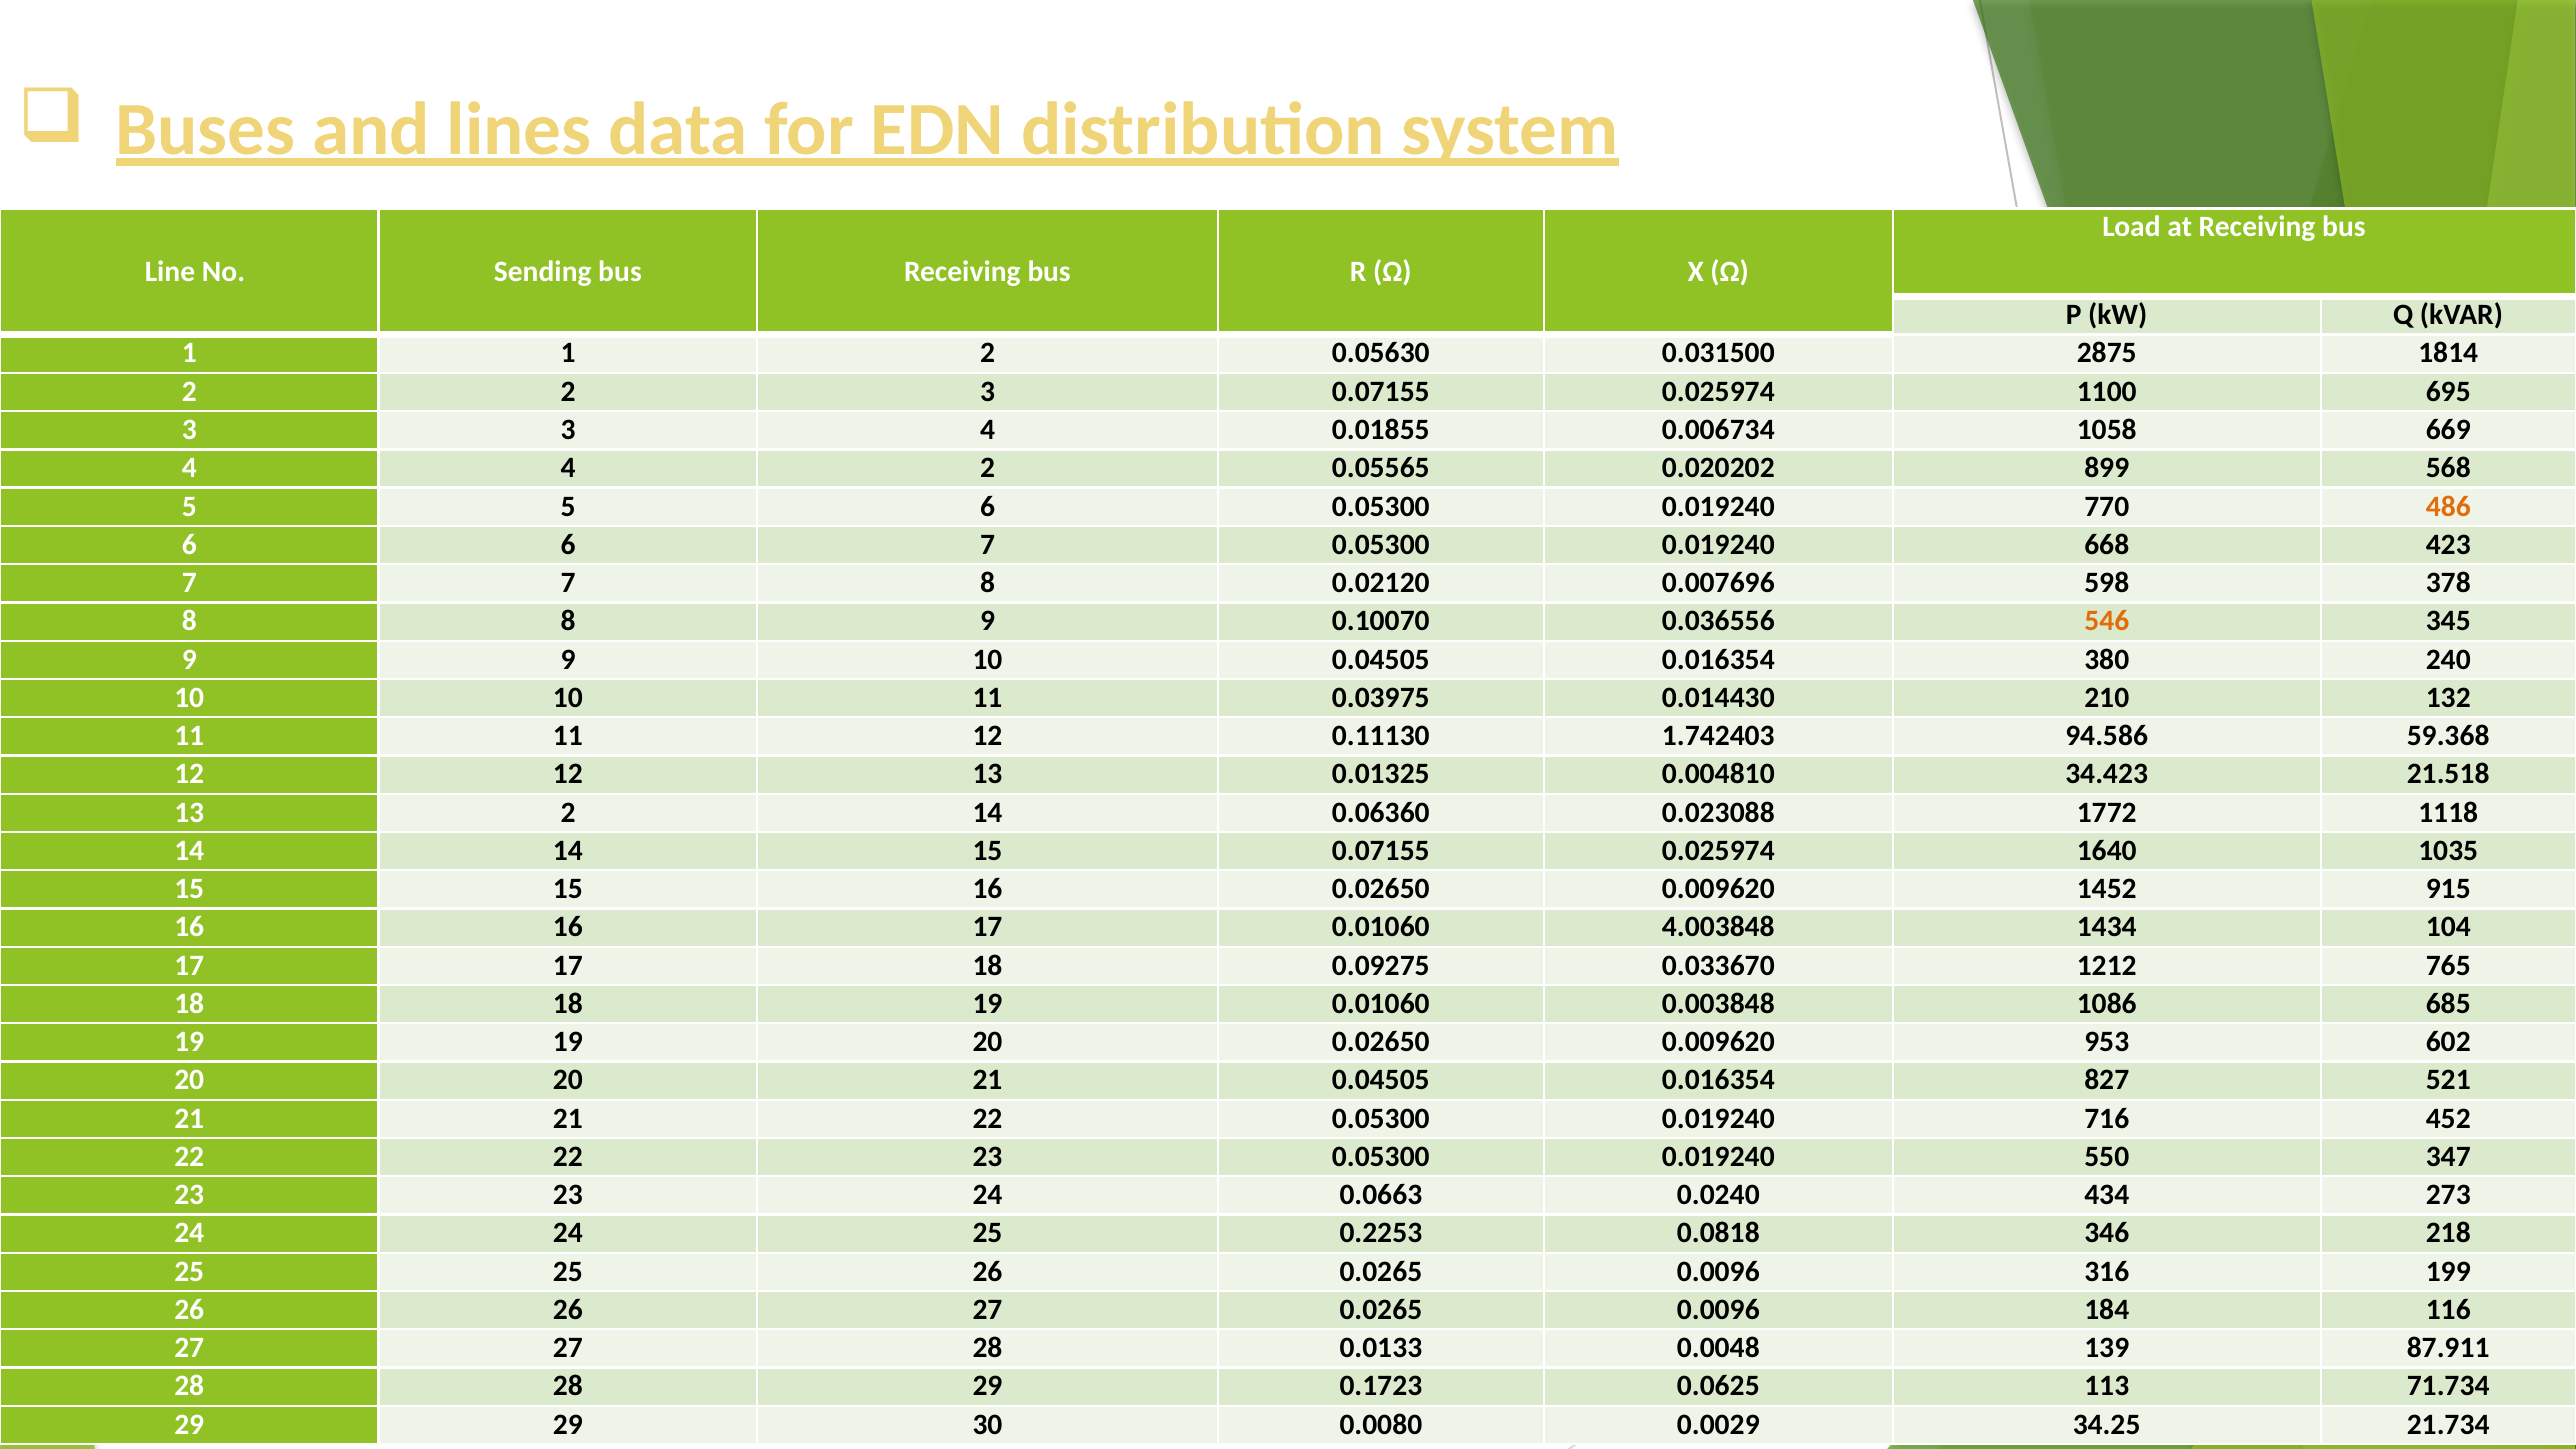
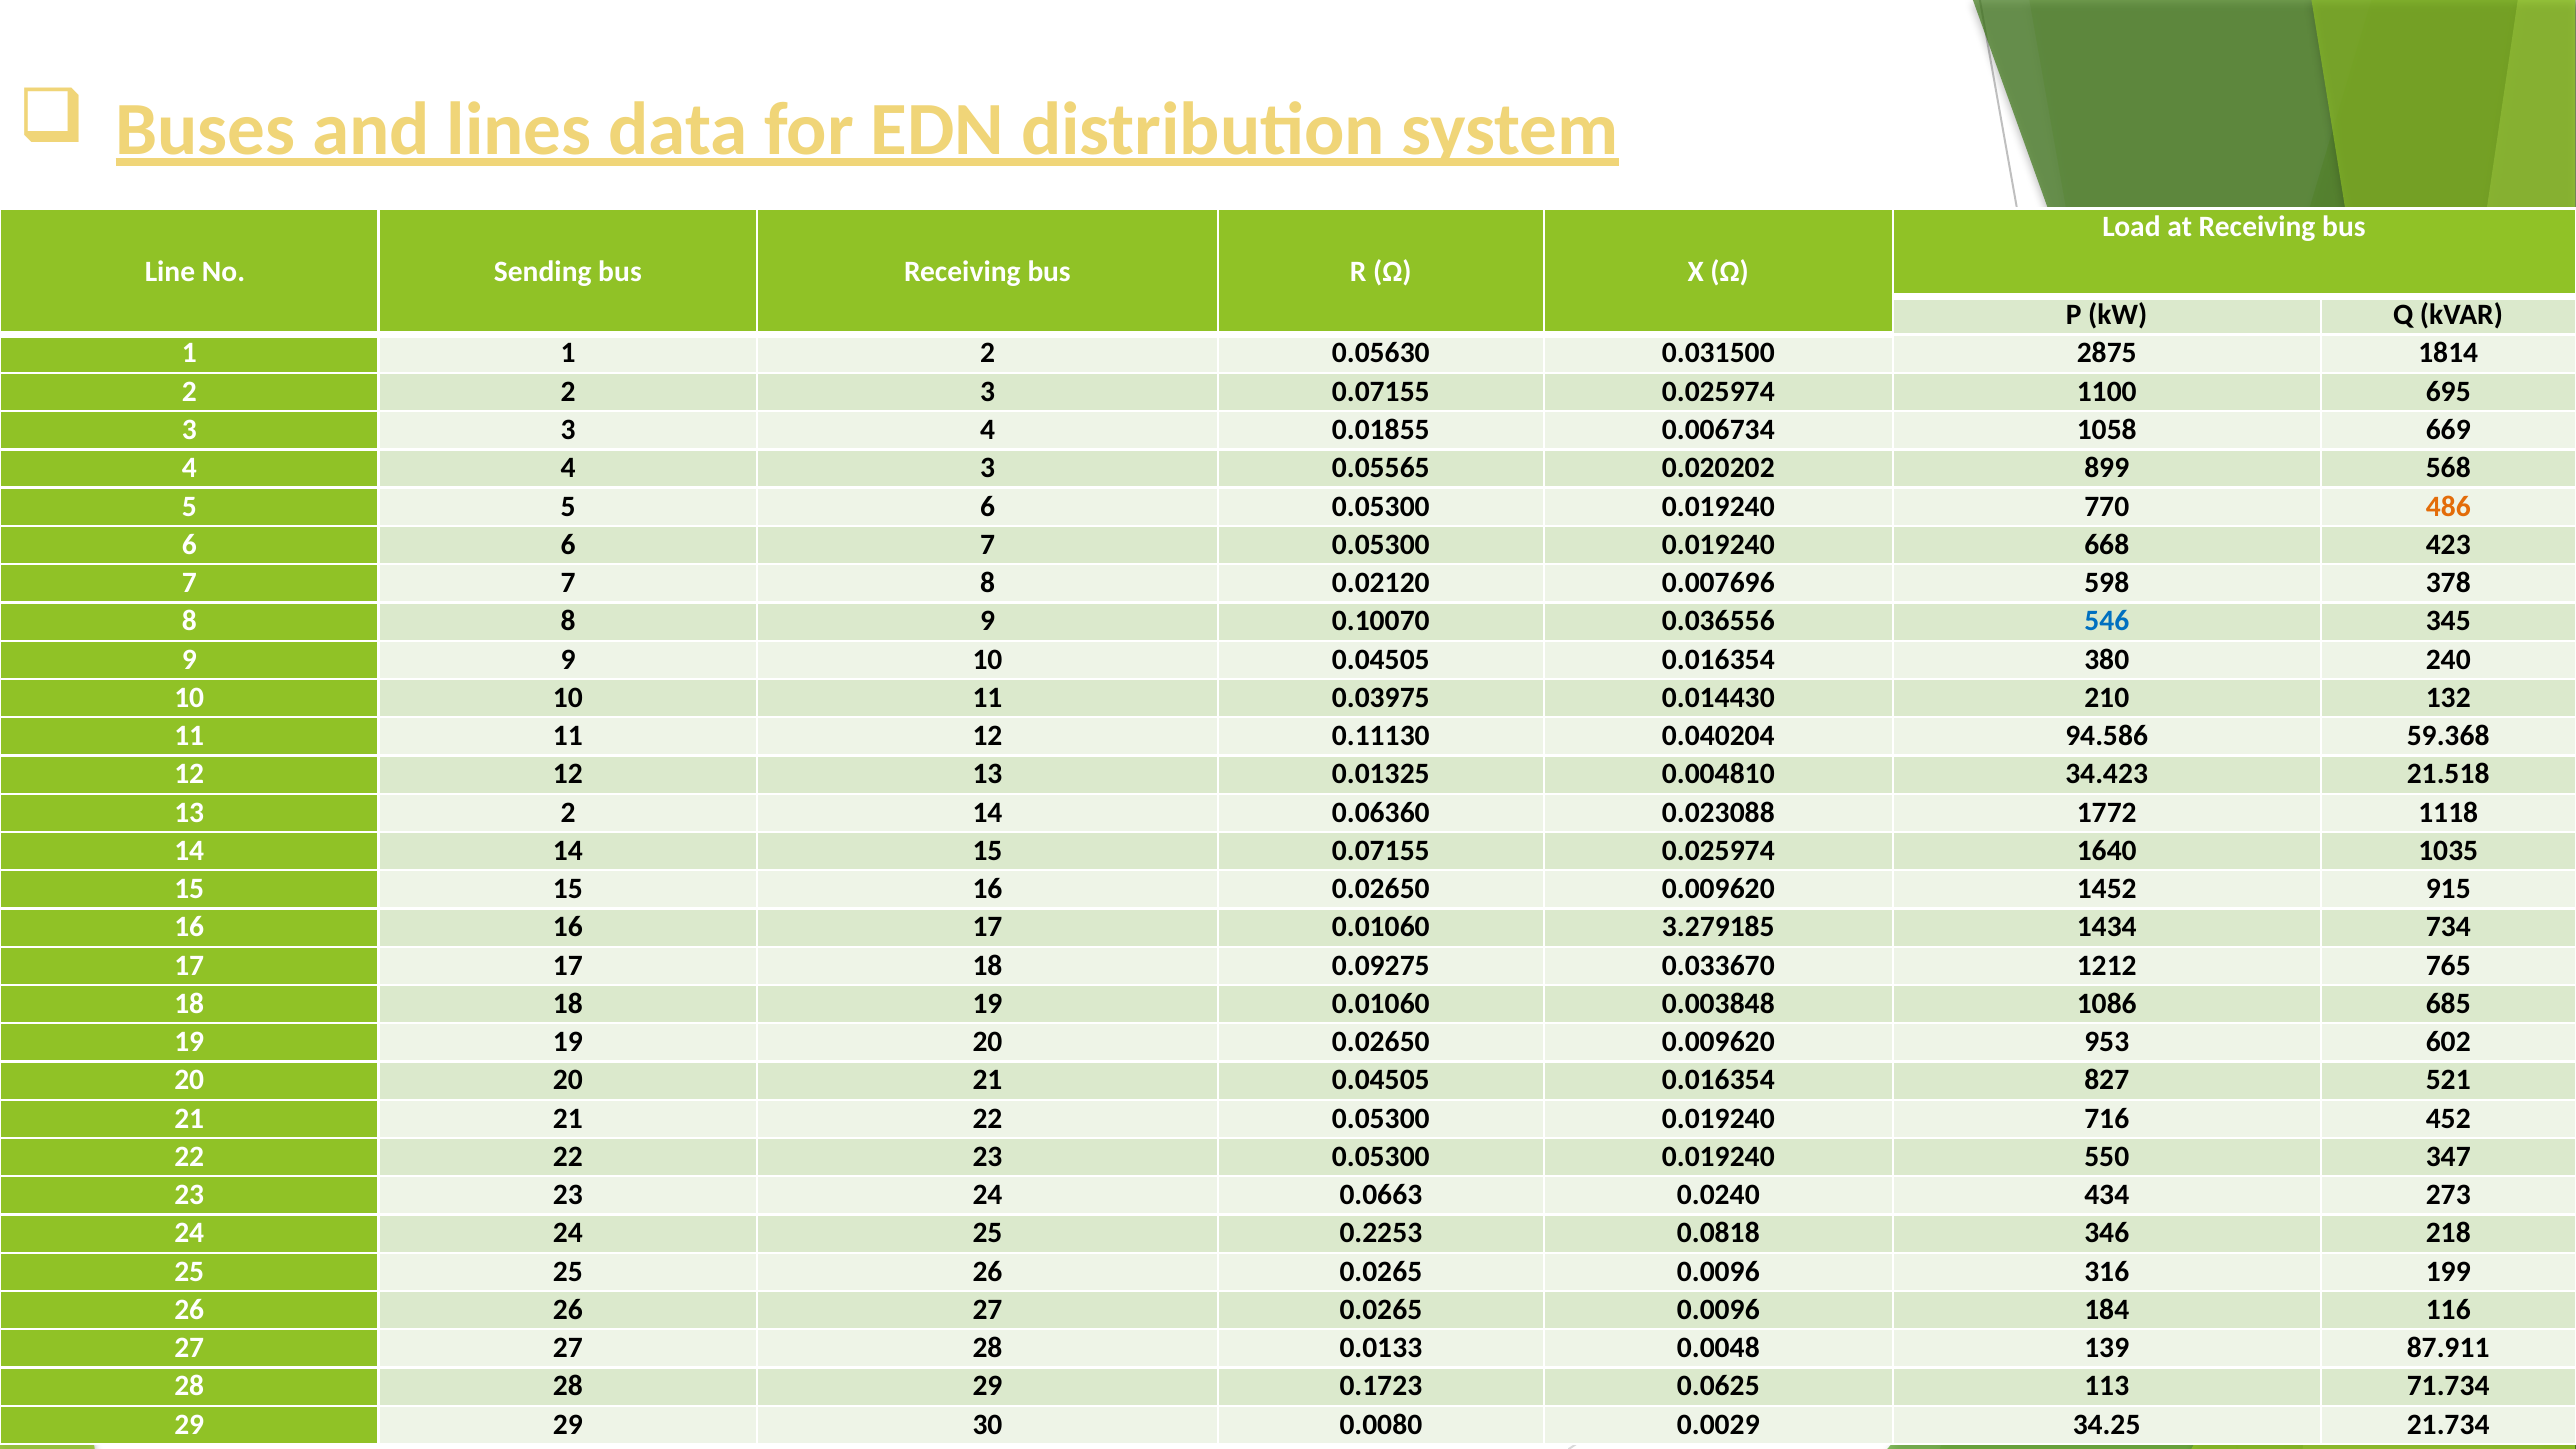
4 2: 2 -> 3
546 colour: orange -> blue
1.742403: 1.742403 -> 0.040204
4.003848: 4.003848 -> 3.279185
104: 104 -> 734
